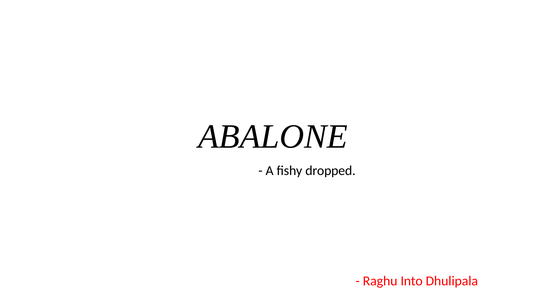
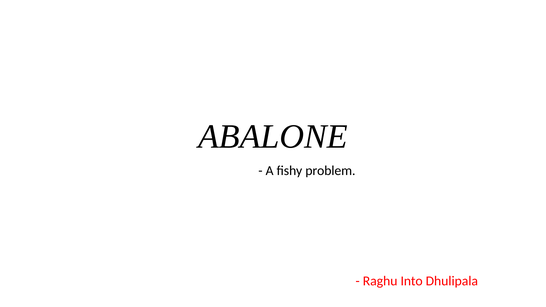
dropped: dropped -> problem
